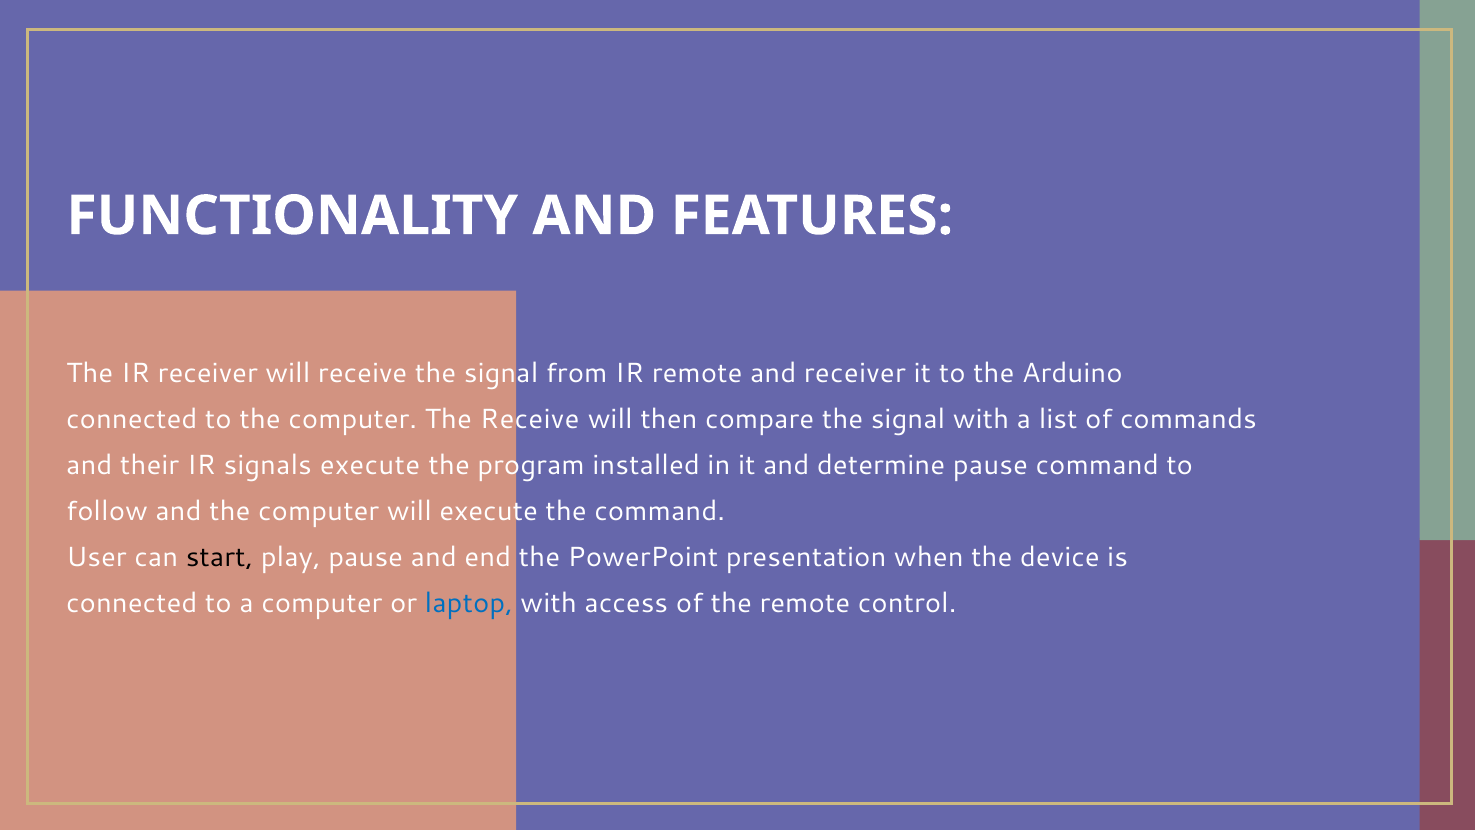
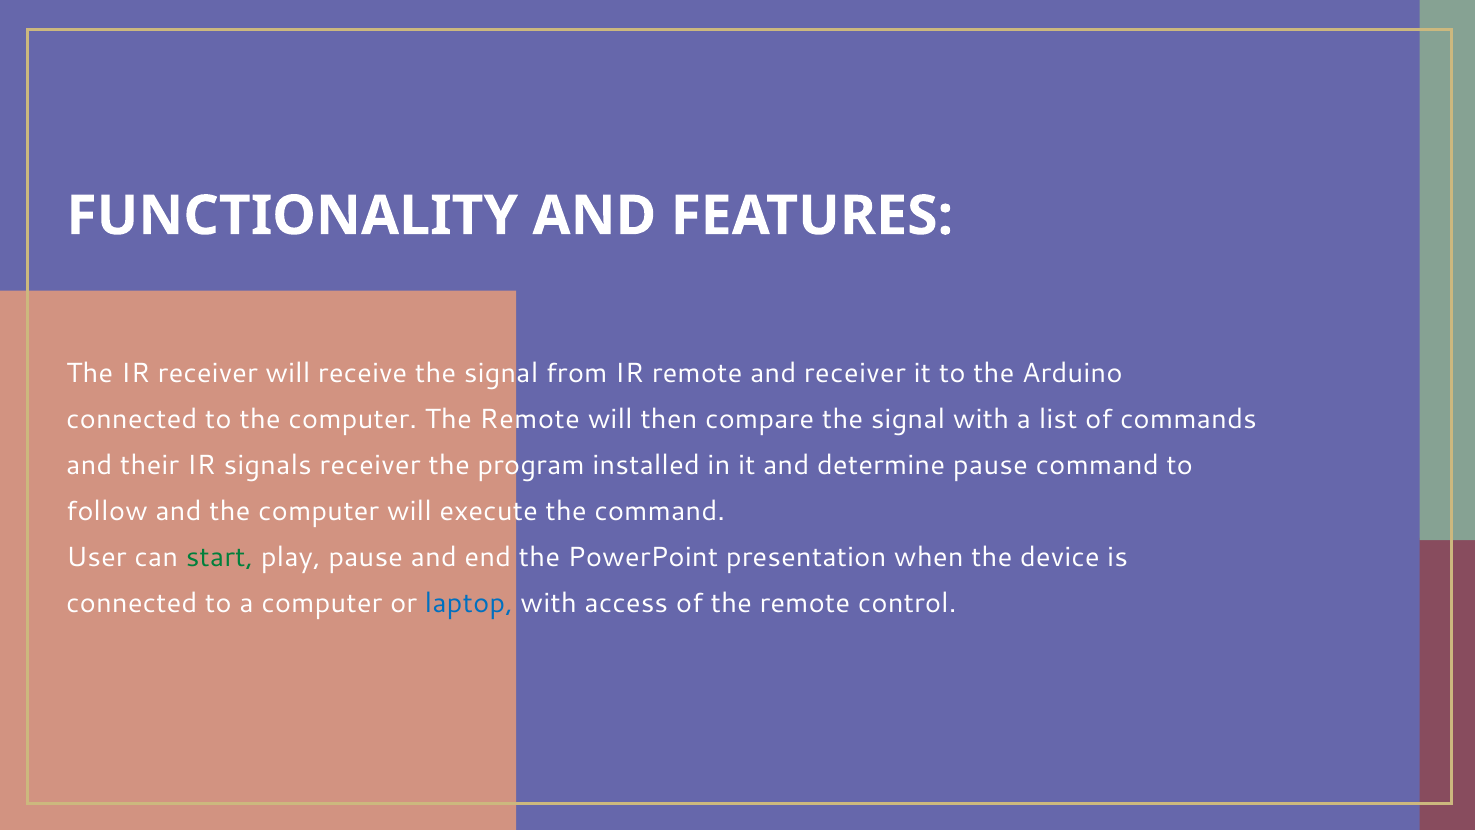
computer The Receive: Receive -> Remote
signals execute: execute -> receiver
start colour: black -> green
